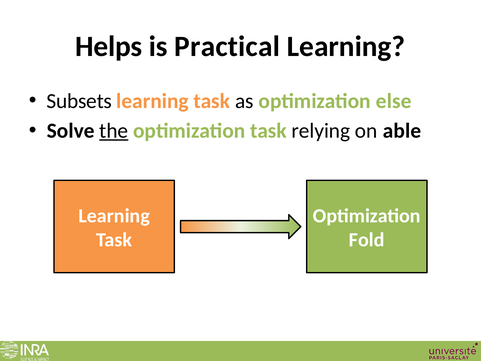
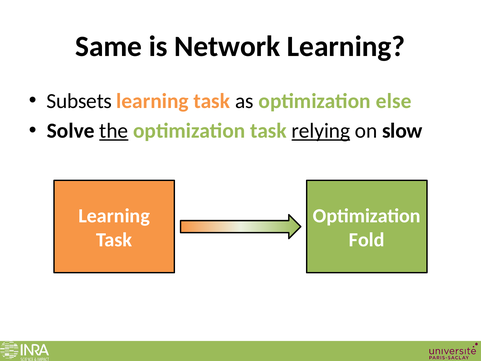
Helps: Helps -> Same
Practical: Practical -> Network
relying underline: none -> present
able: able -> slow
